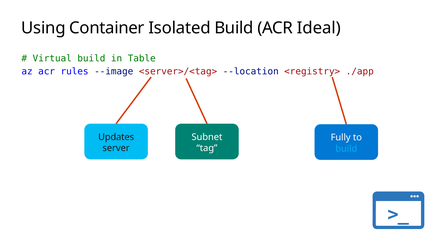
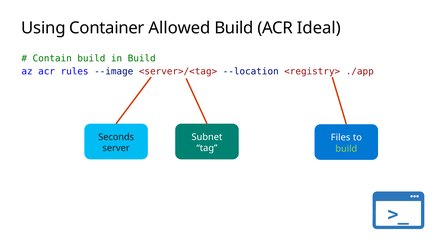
Isolated: Isolated -> Allowed
Virtual: Virtual -> Contain
in Table: Table -> Build
Updates: Updates -> Seconds
Fully: Fully -> Files
build at (346, 149) colour: light blue -> light green
